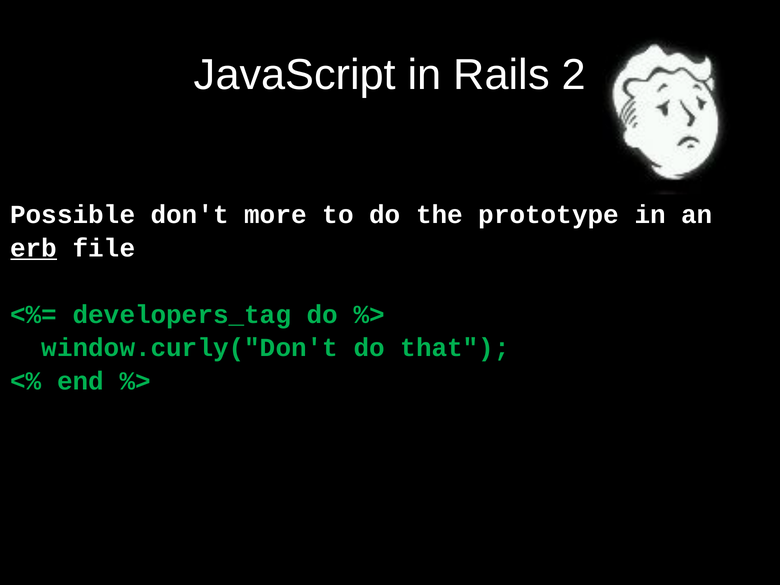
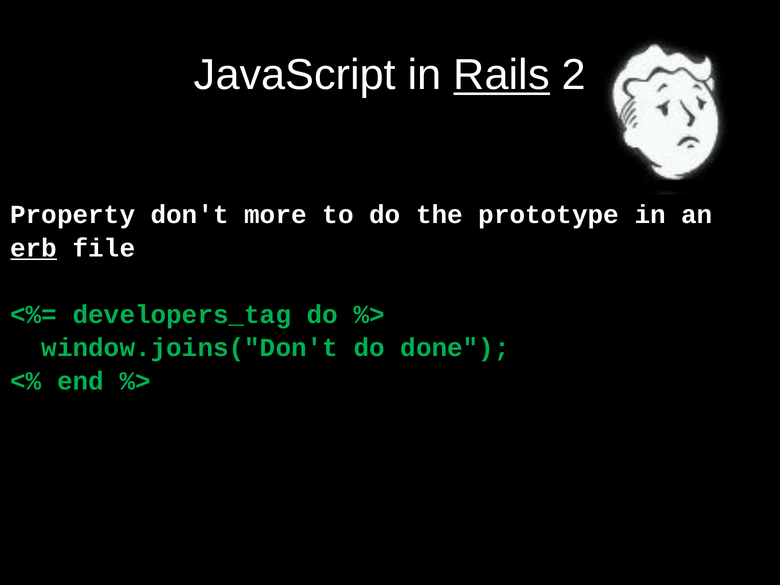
Rails underline: none -> present
Possible: Possible -> Property
window.curly("Don't: window.curly("Don't -> window.joins("Don't
that: that -> done
